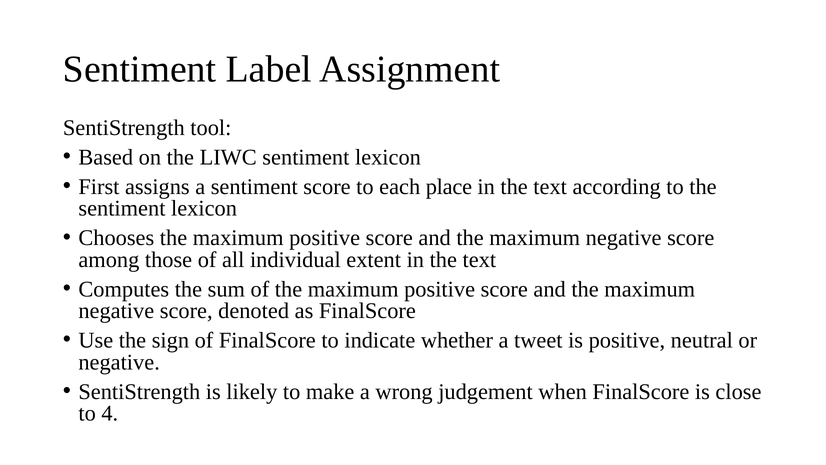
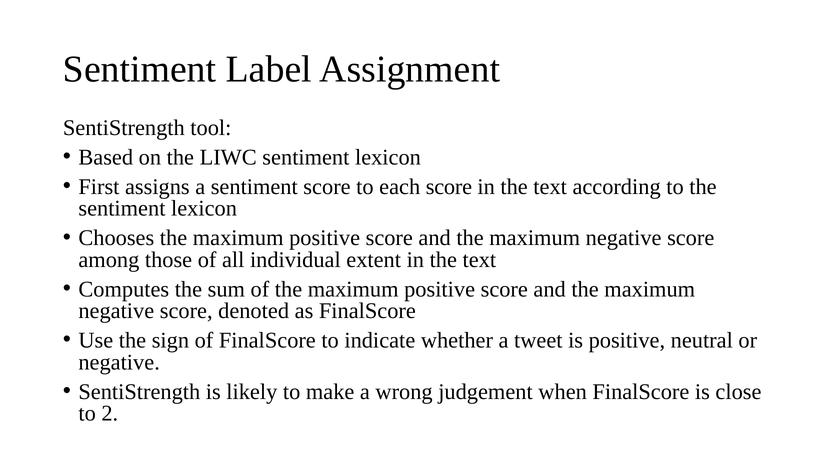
each place: place -> score
4: 4 -> 2
